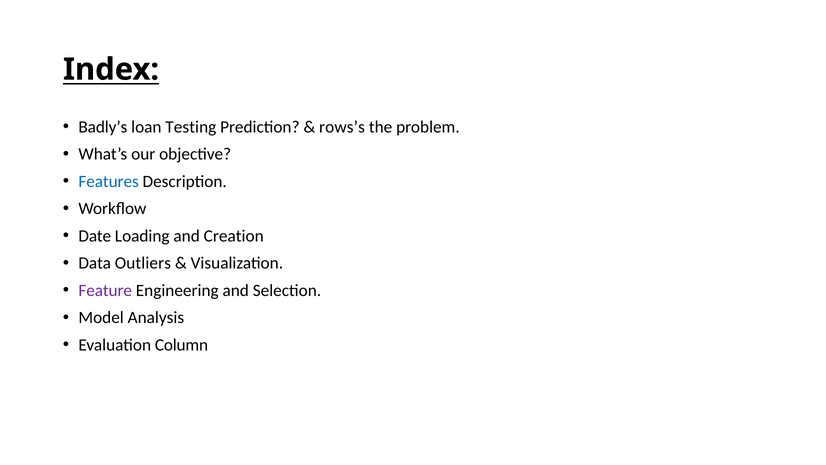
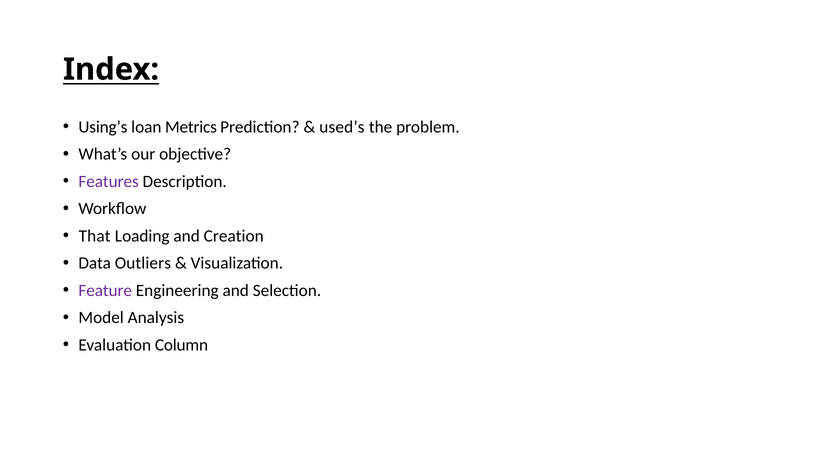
Badly’s: Badly’s -> Using’s
Testing: Testing -> Metrics
rows’s: rows’s -> used’s
Features colour: blue -> purple
Date: Date -> That
